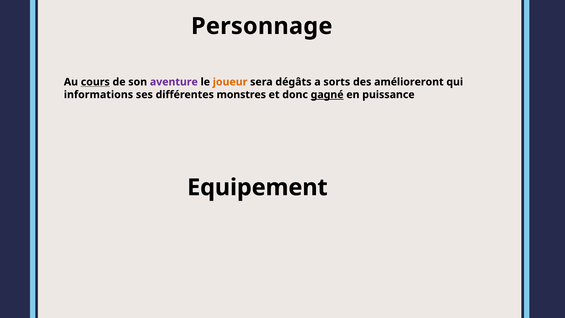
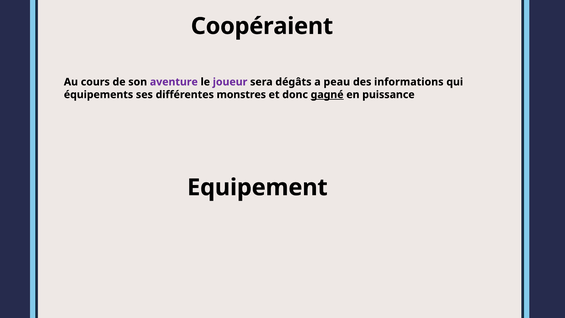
Personnage: Personnage -> Coopéraient
cours underline: present -> none
joueur colour: orange -> purple
sorts: sorts -> peau
amélioreront: amélioreront -> informations
informations: informations -> équipements
